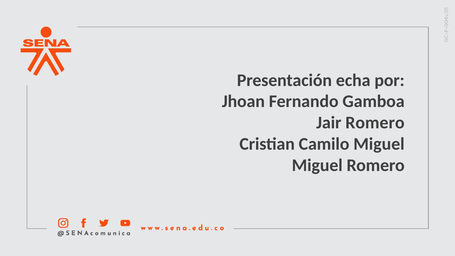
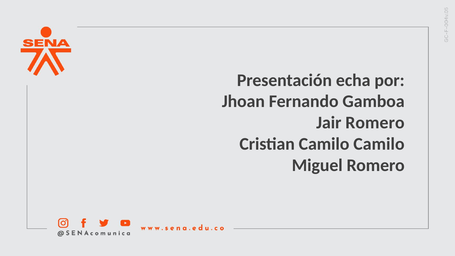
Camilo Miguel: Miguel -> Camilo
